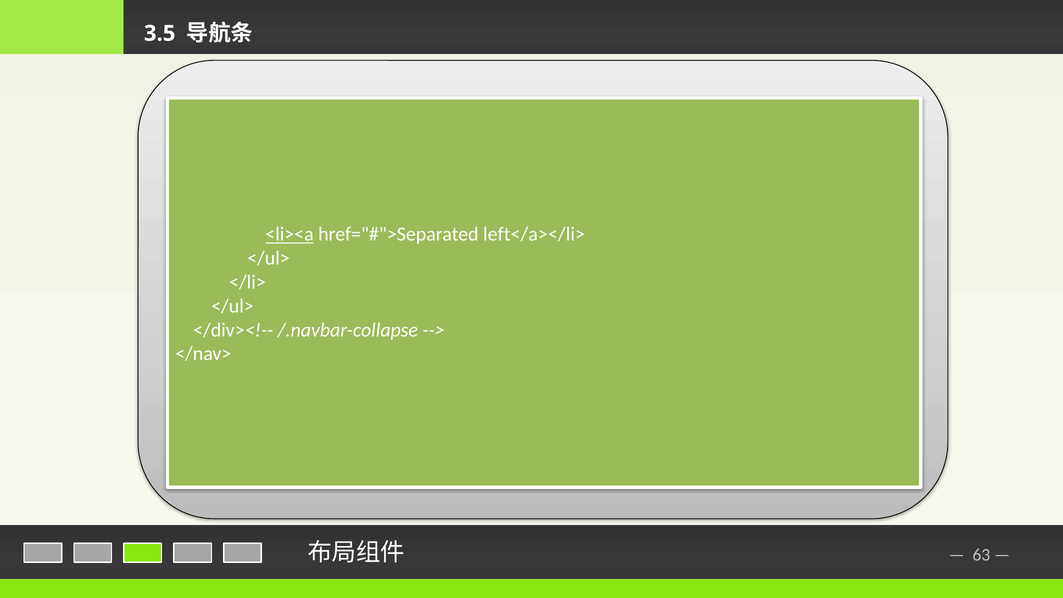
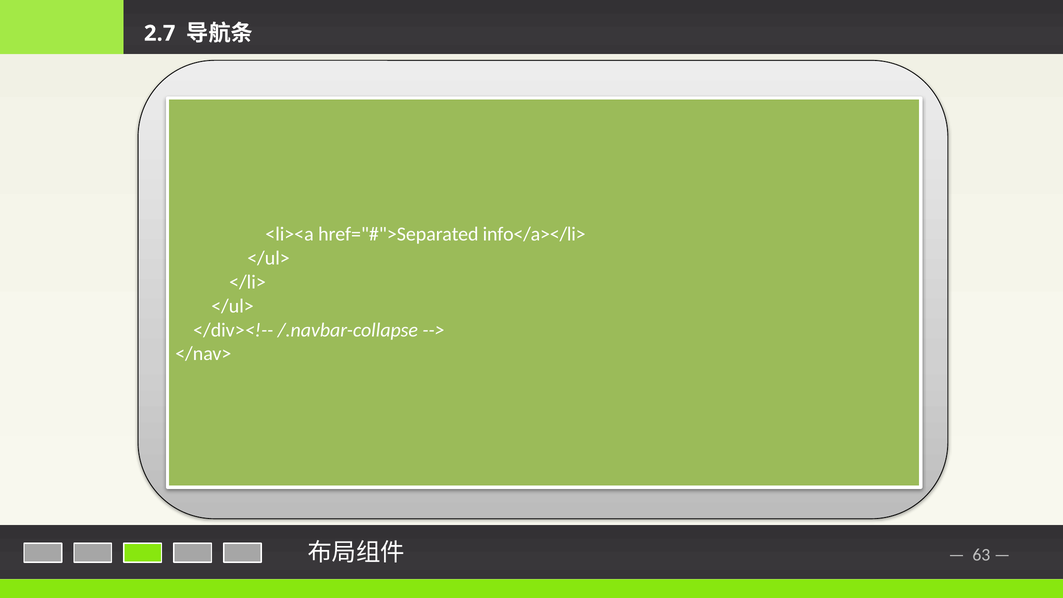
3.5: 3.5 -> 2.7
<li><a underline: present -> none
left</a></li>: left</a></li> -> info</a></li>
